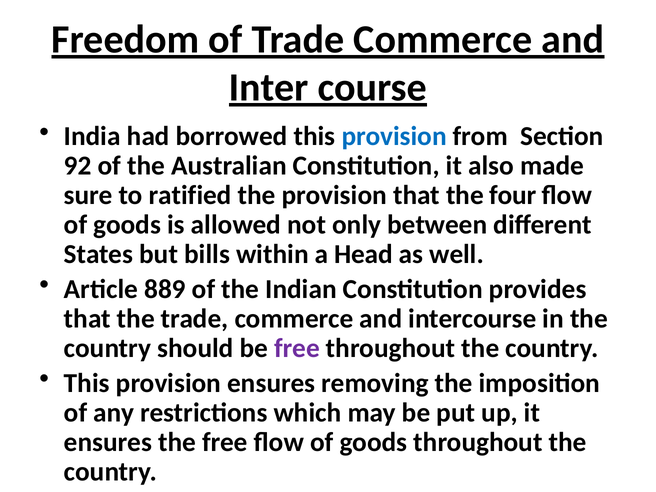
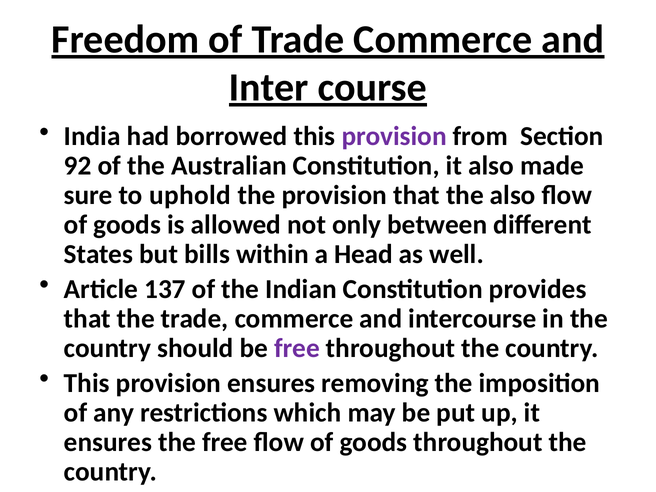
provision at (394, 136) colour: blue -> purple
ratified: ratified -> uphold
the four: four -> also
889: 889 -> 137
